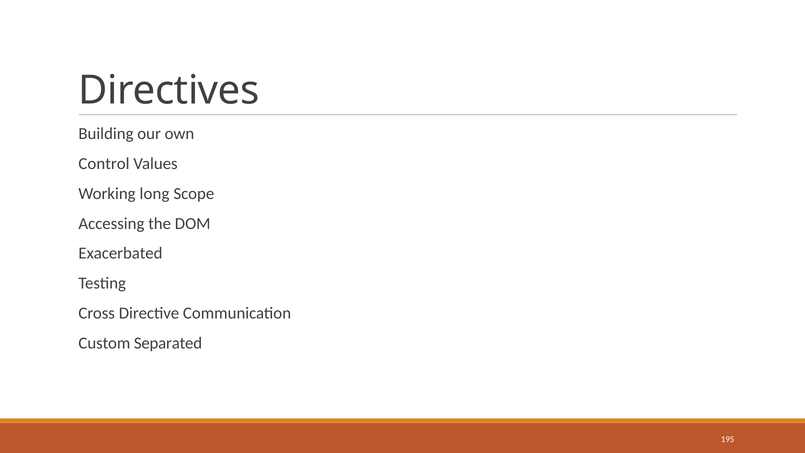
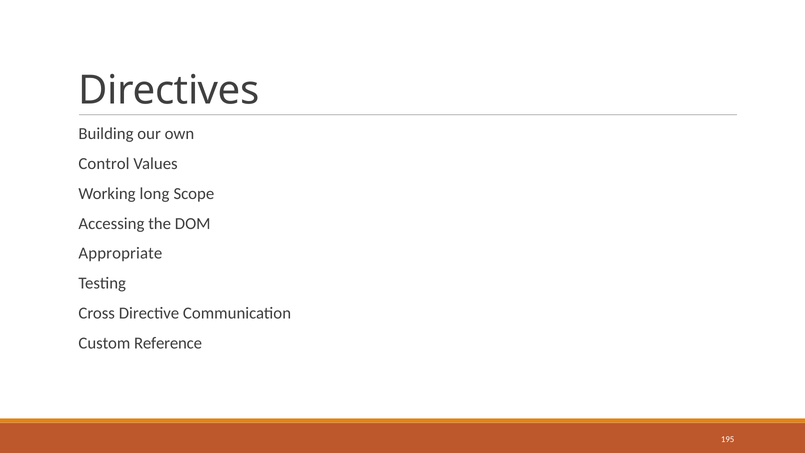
Exacerbated: Exacerbated -> Appropriate
Separated: Separated -> Reference
